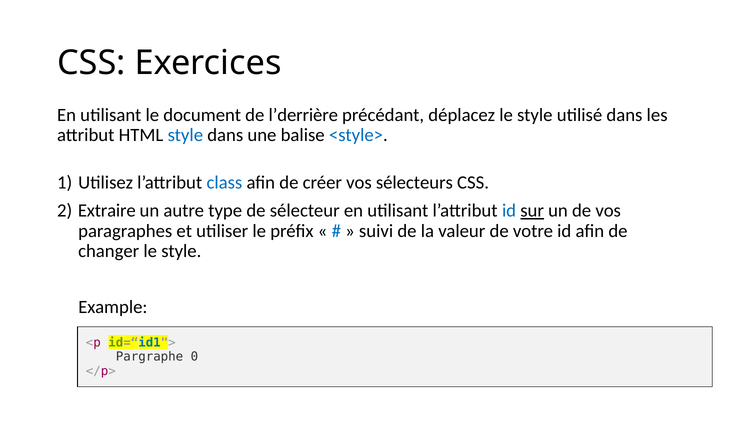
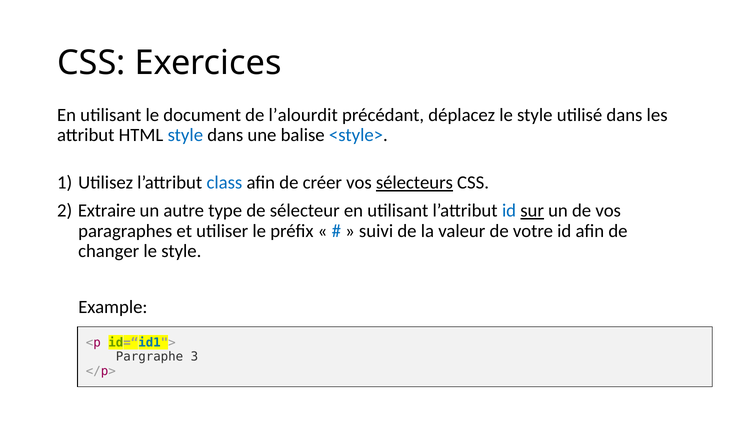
l’derrière: l’derrière -> l’alourdit
sélecteurs underline: none -> present
0: 0 -> 3
